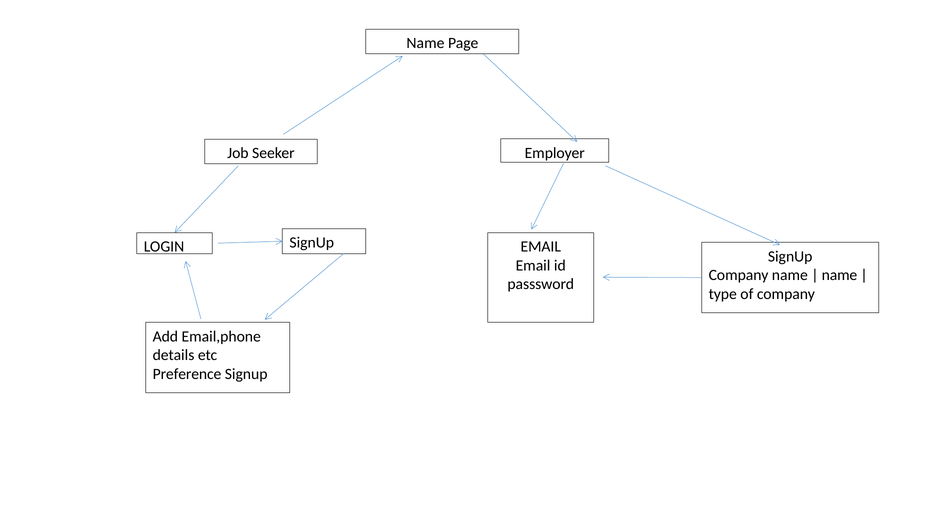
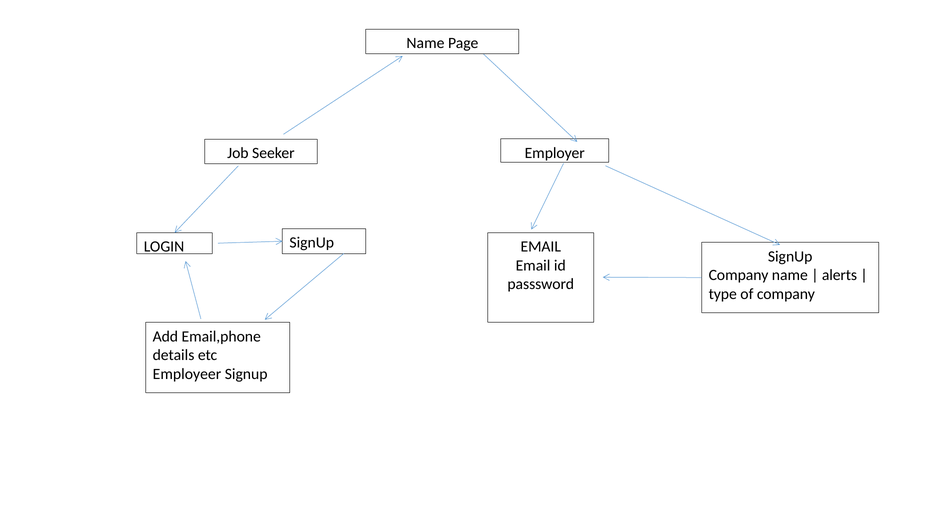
name at (840, 275): name -> alerts
Preference: Preference -> Employeer
